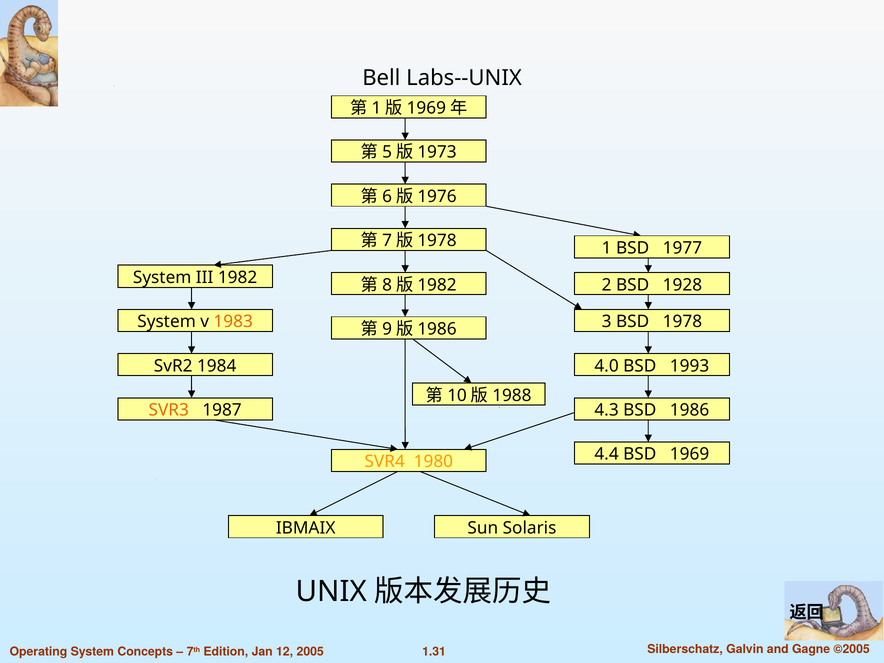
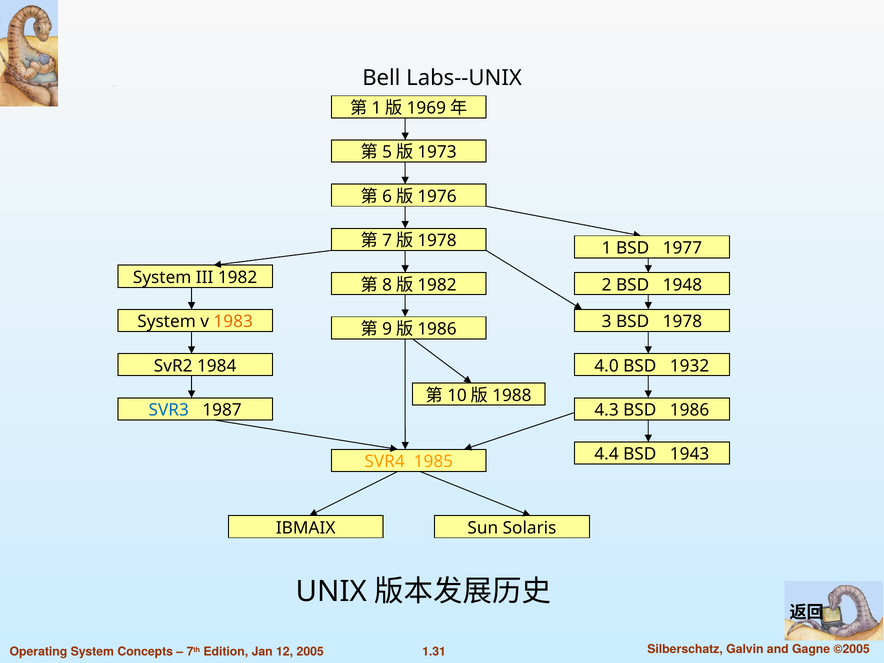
1928: 1928 -> 1948
1993: 1993 -> 1932
SVR3 colour: orange -> blue
1969: 1969 -> 1943
1980: 1980 -> 1985
